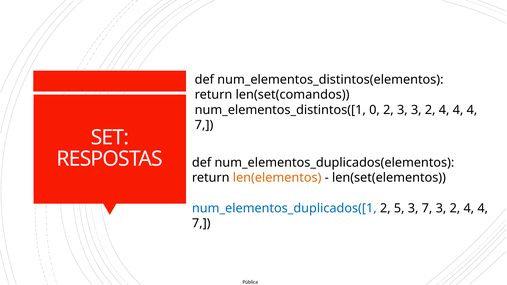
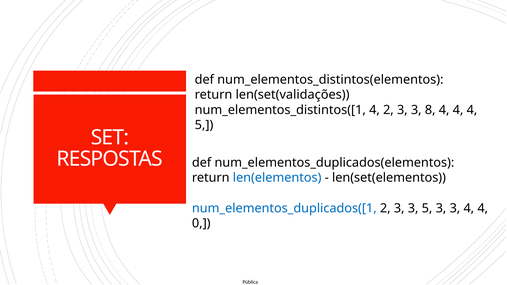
len(set(comandos: len(set(comandos -> len(set(validações
num_elementos_distintos([1 0: 0 -> 4
3 3 2: 2 -> 8
7 at (204, 125): 7 -> 5
len(elementos colour: orange -> blue
5 at (399, 208): 5 -> 3
3 7: 7 -> 5
2 at (455, 208): 2 -> 3
7 at (201, 224): 7 -> 0
